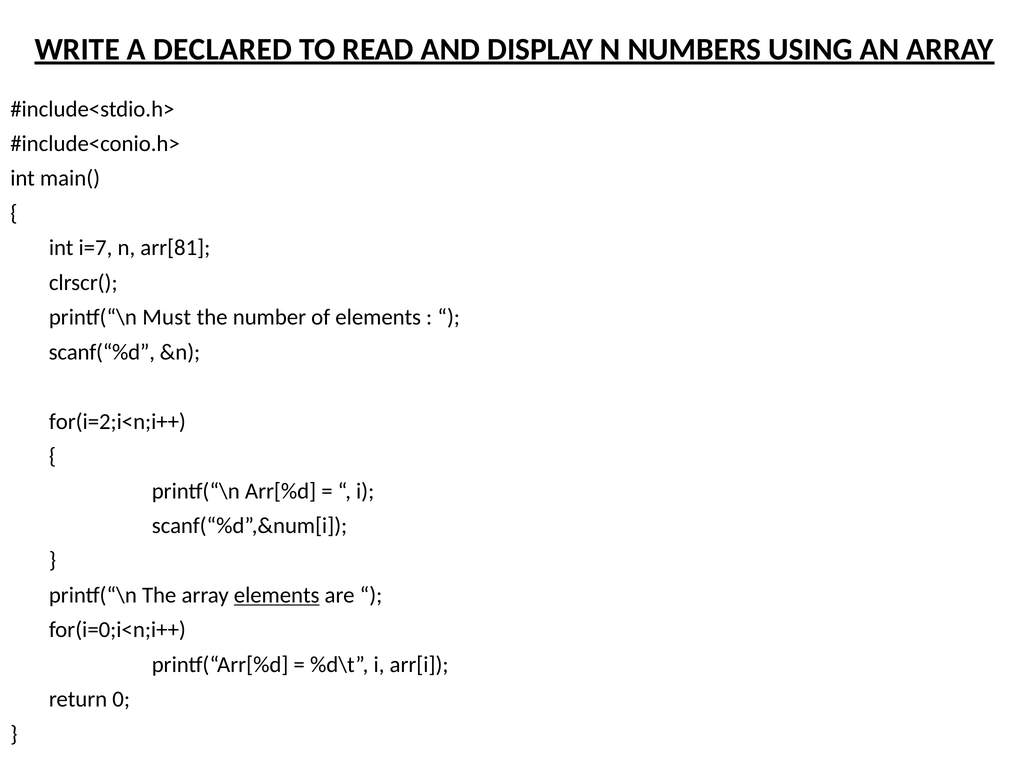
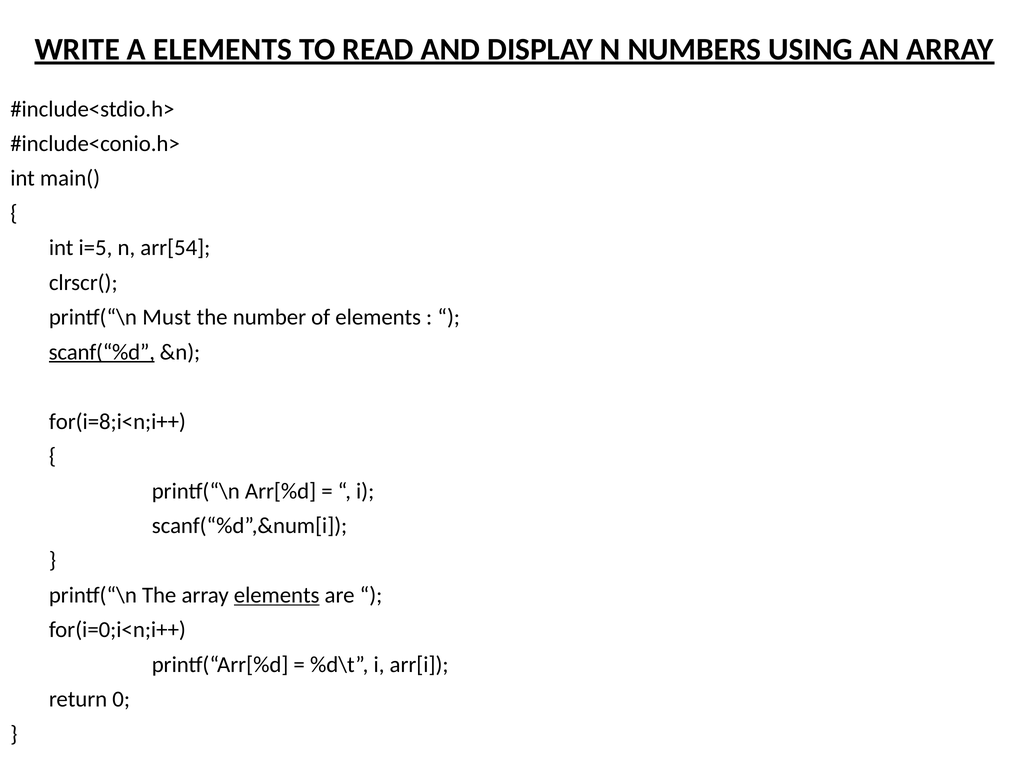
A DECLARED: DECLARED -> ELEMENTS
i=7: i=7 -> i=5
arr[81: arr[81 -> arr[54
scanf(“%d underline: none -> present
for(i=2;i<n;i++: for(i=2;i<n;i++ -> for(i=8;i<n;i++
